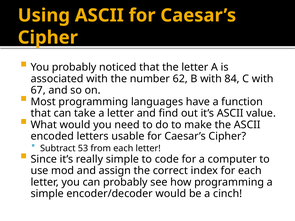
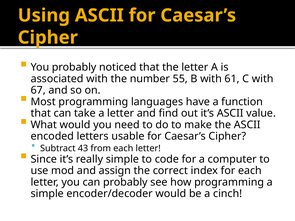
62: 62 -> 55
84: 84 -> 61
53: 53 -> 43
